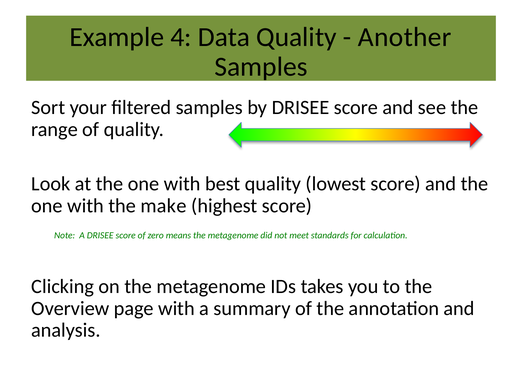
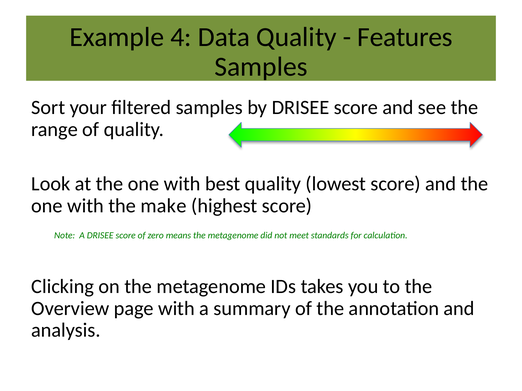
Another: Another -> Features
